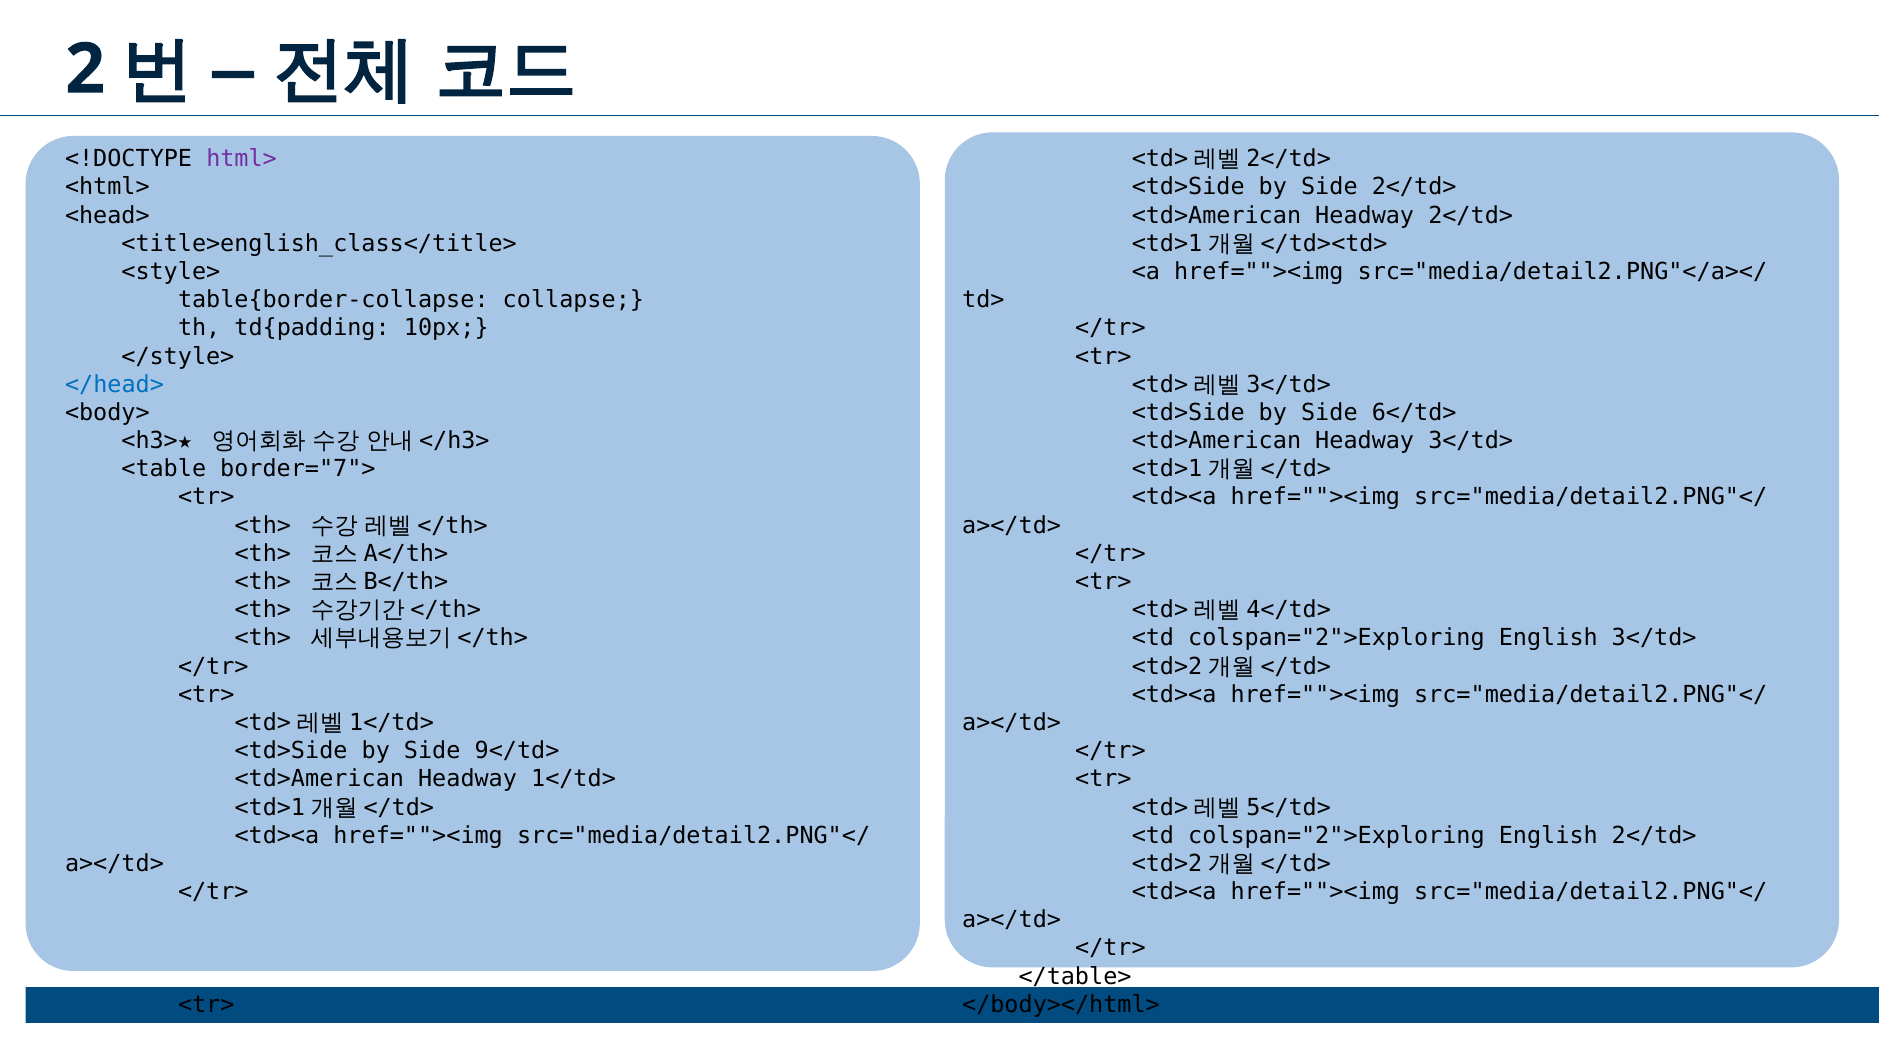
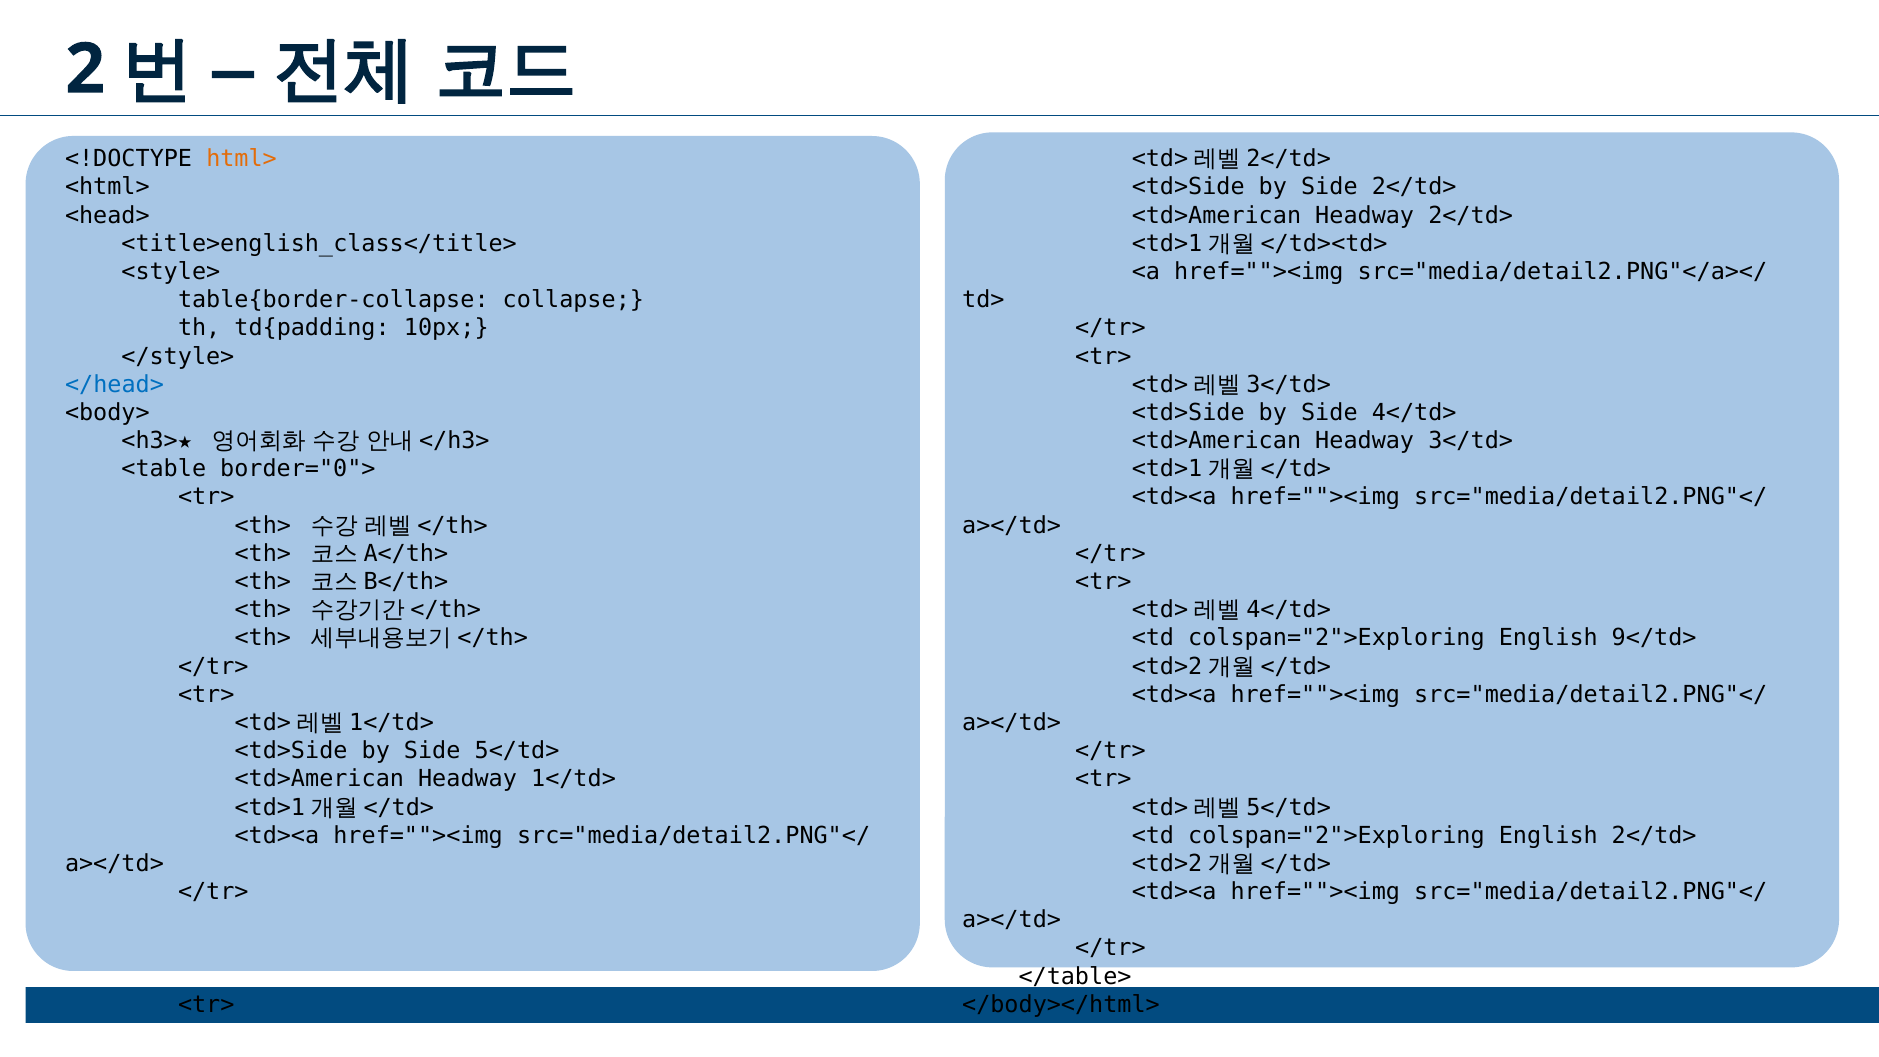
html> colour: purple -> orange
6</td>: 6</td> -> 4</td>
border="7">: border="7"> -> border="0">
English 3</td>: 3</td> -> 9</td>
9</td>: 9</td> -> 5</td>
